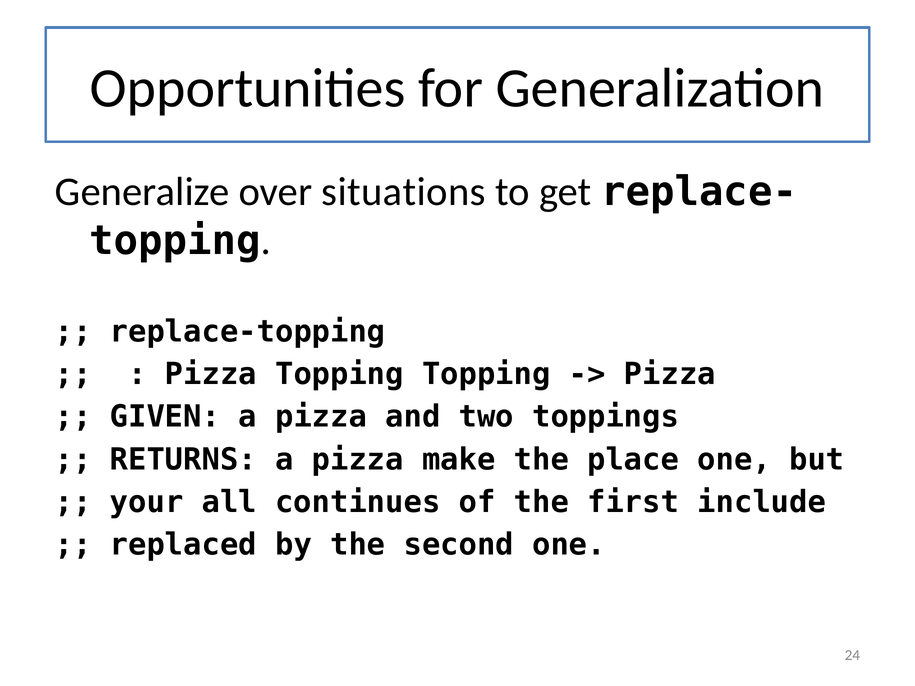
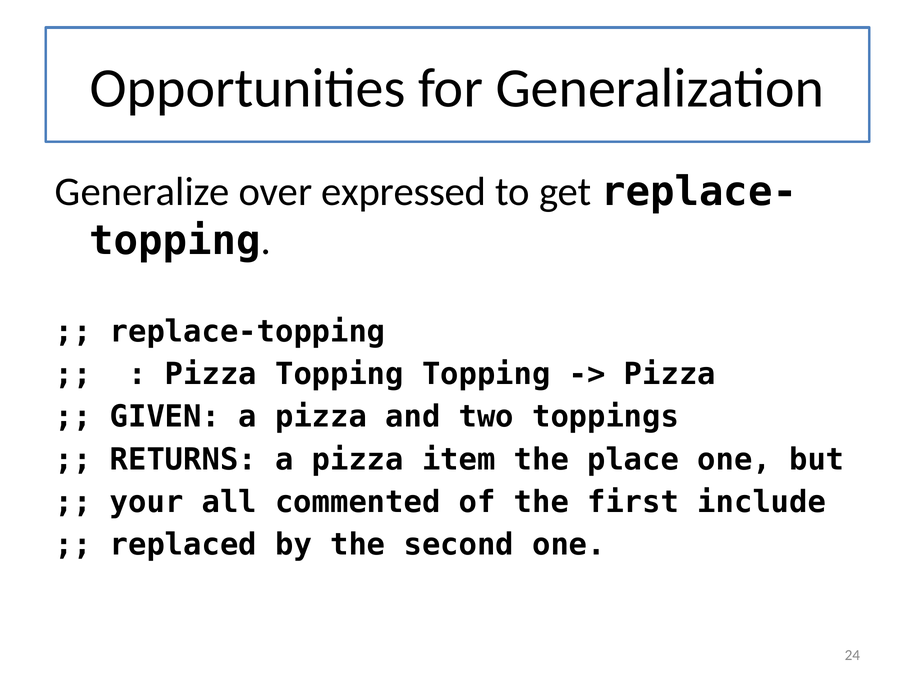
situations: situations -> expressed
make: make -> item
continues: continues -> commented
